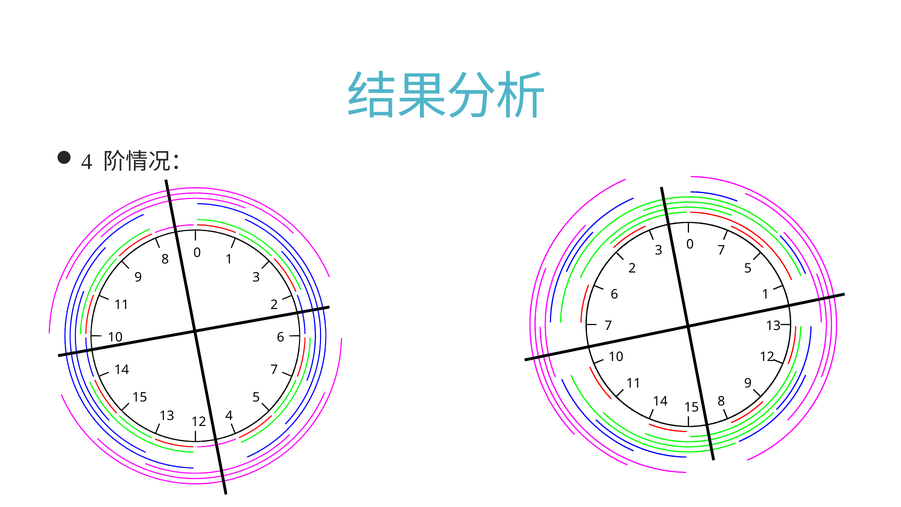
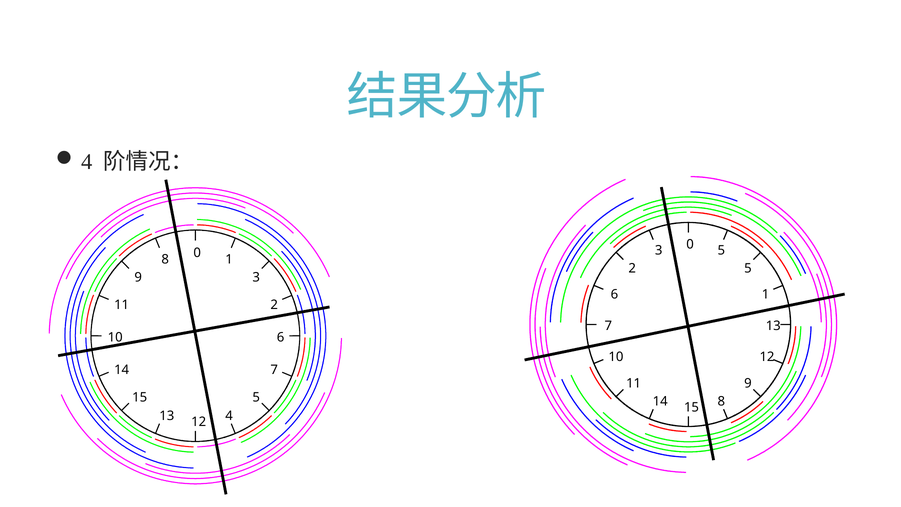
7 at (721, 250): 7 -> 5
